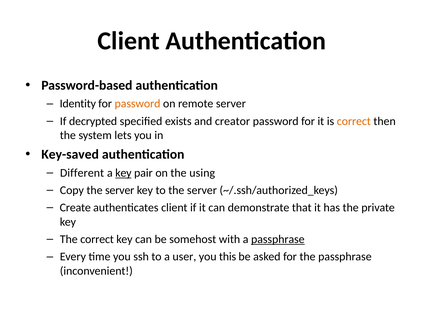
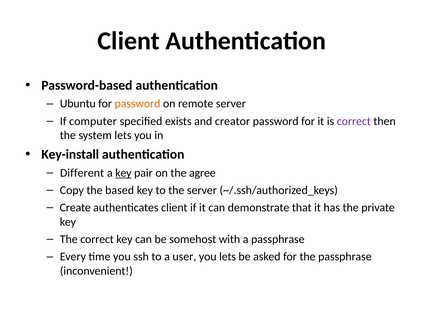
Identity: Identity -> Ubuntu
decrypted: decrypted -> computer
correct at (354, 121) colour: orange -> purple
Key-saved: Key-saved -> Key-install
using: using -> agree
Copy the server: server -> based
passphrase at (278, 239) underline: present -> none
you this: this -> lets
